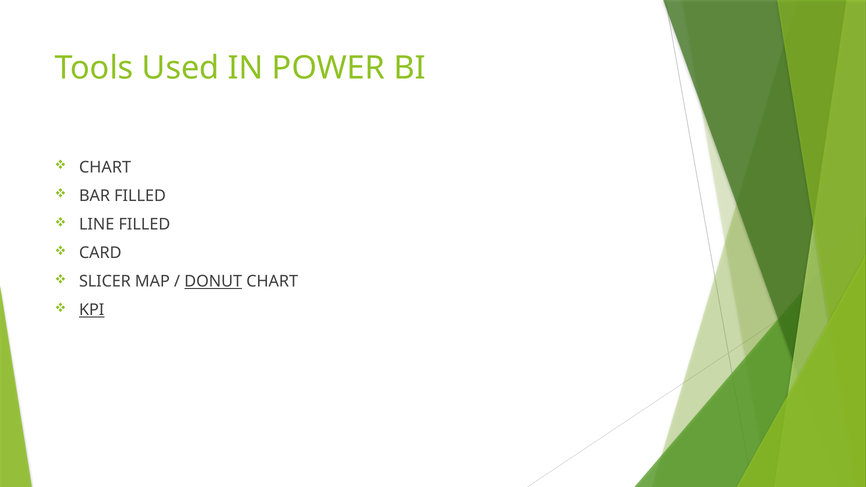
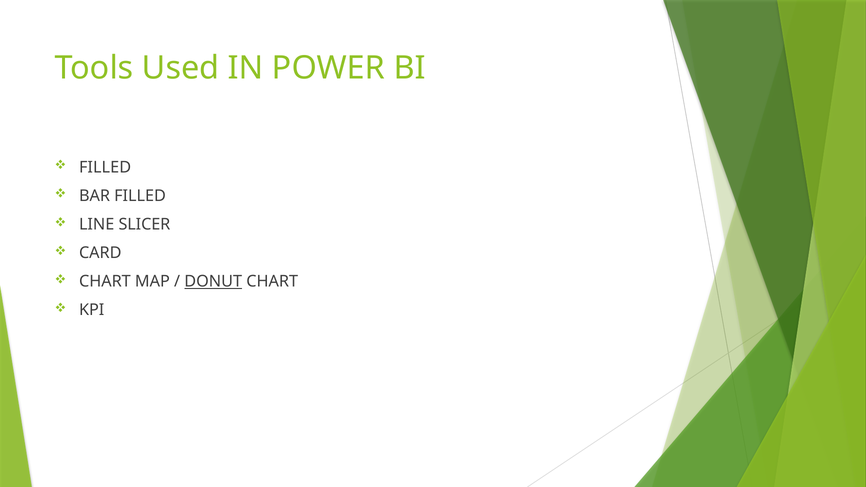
CHART at (105, 168): CHART -> FILLED
LINE FILLED: FILLED -> SLICER
SLICER at (105, 282): SLICER -> CHART
KPI underline: present -> none
